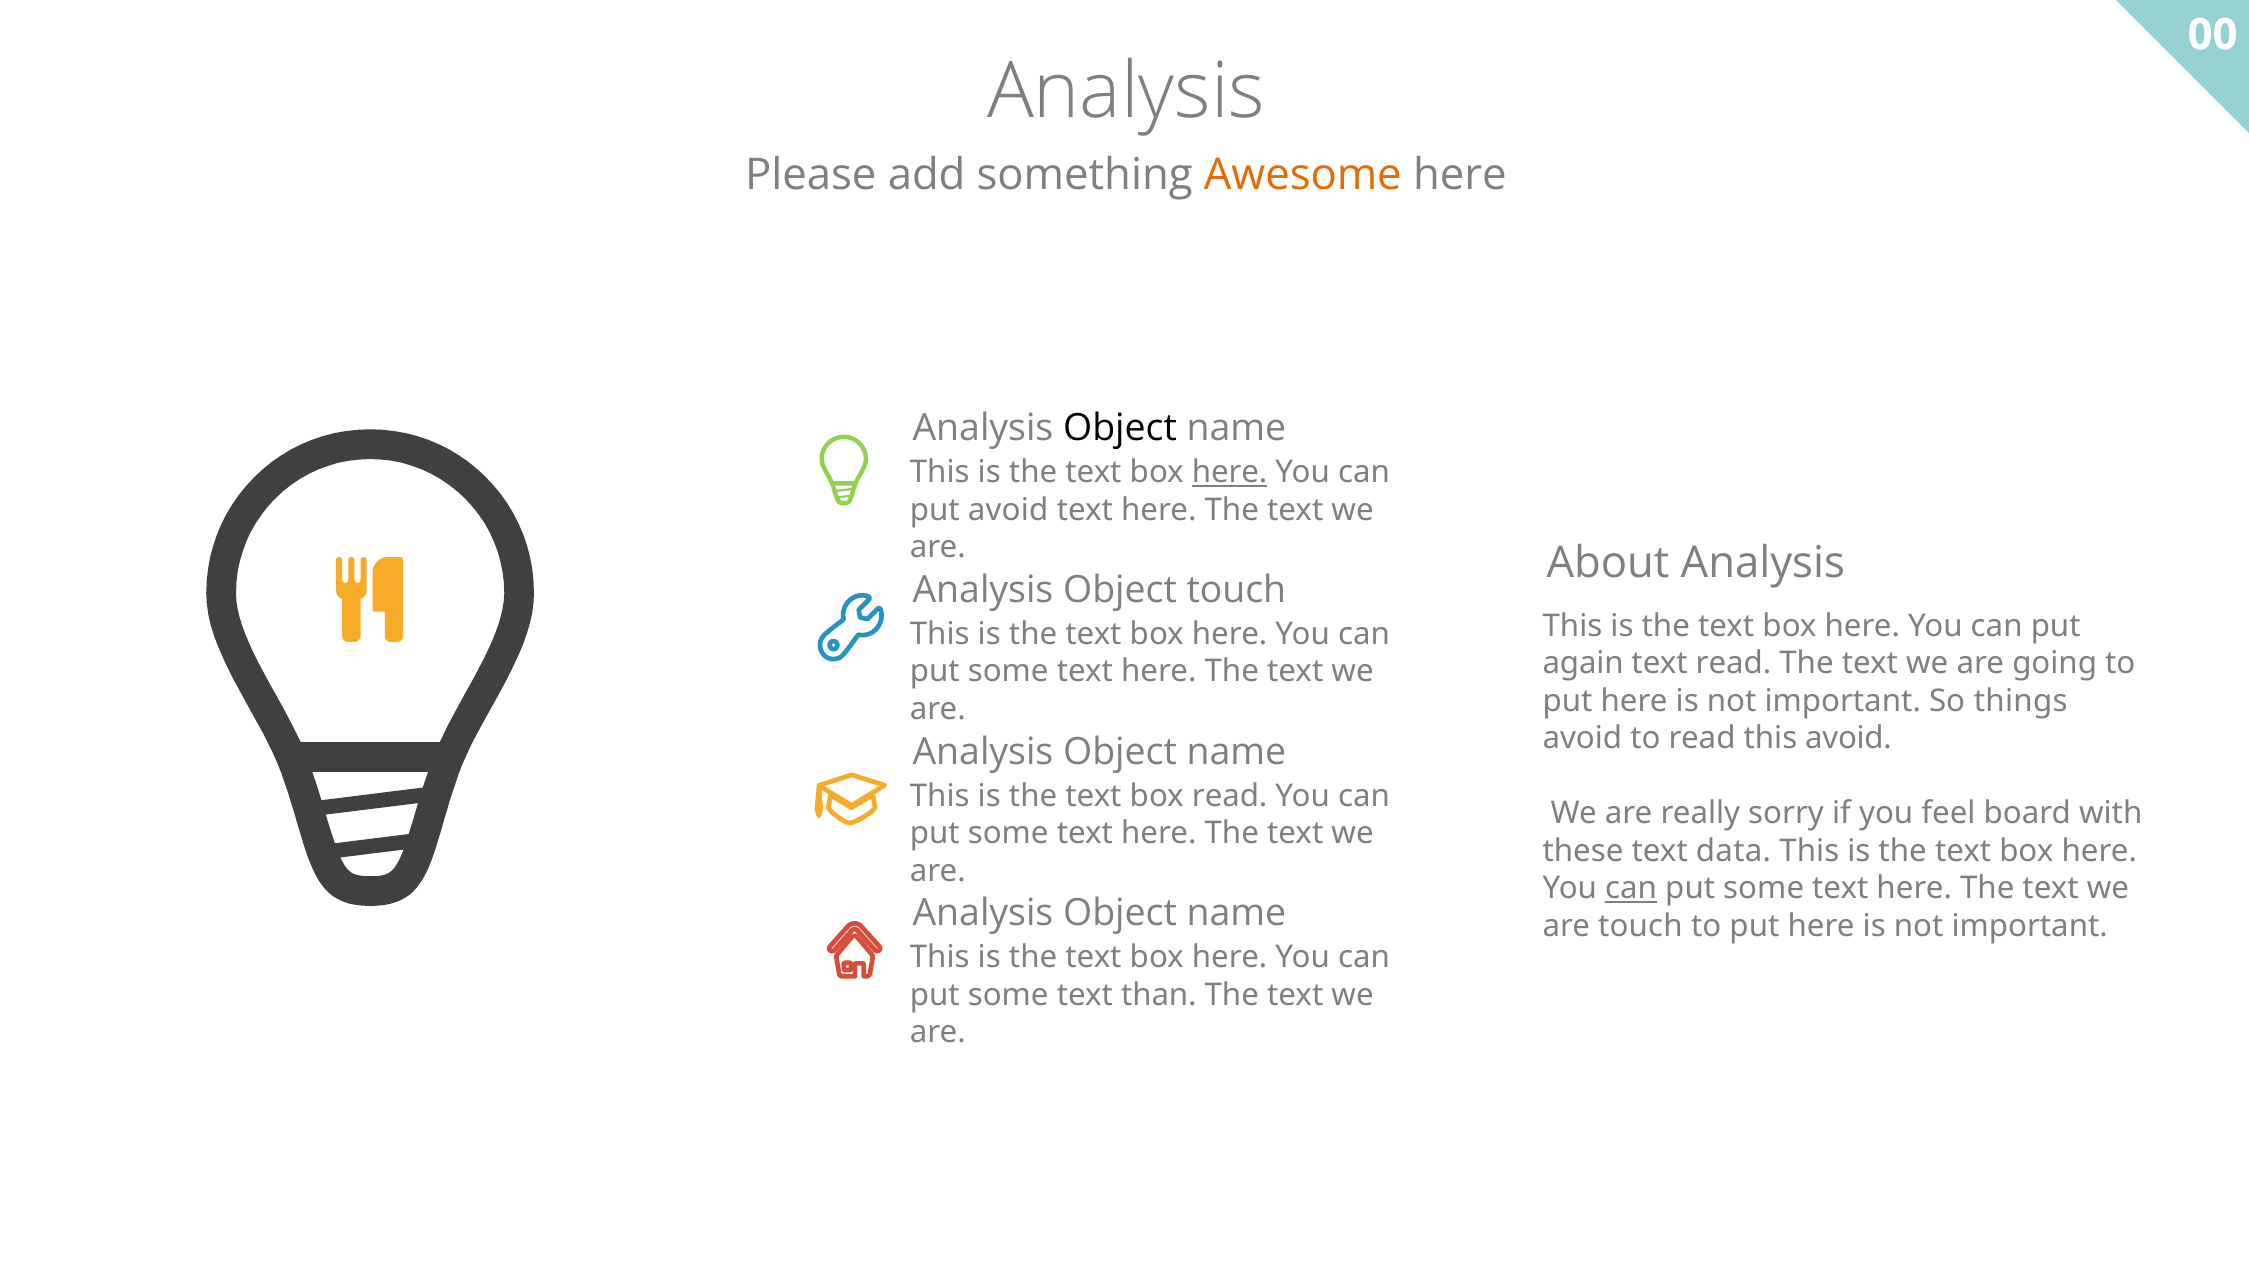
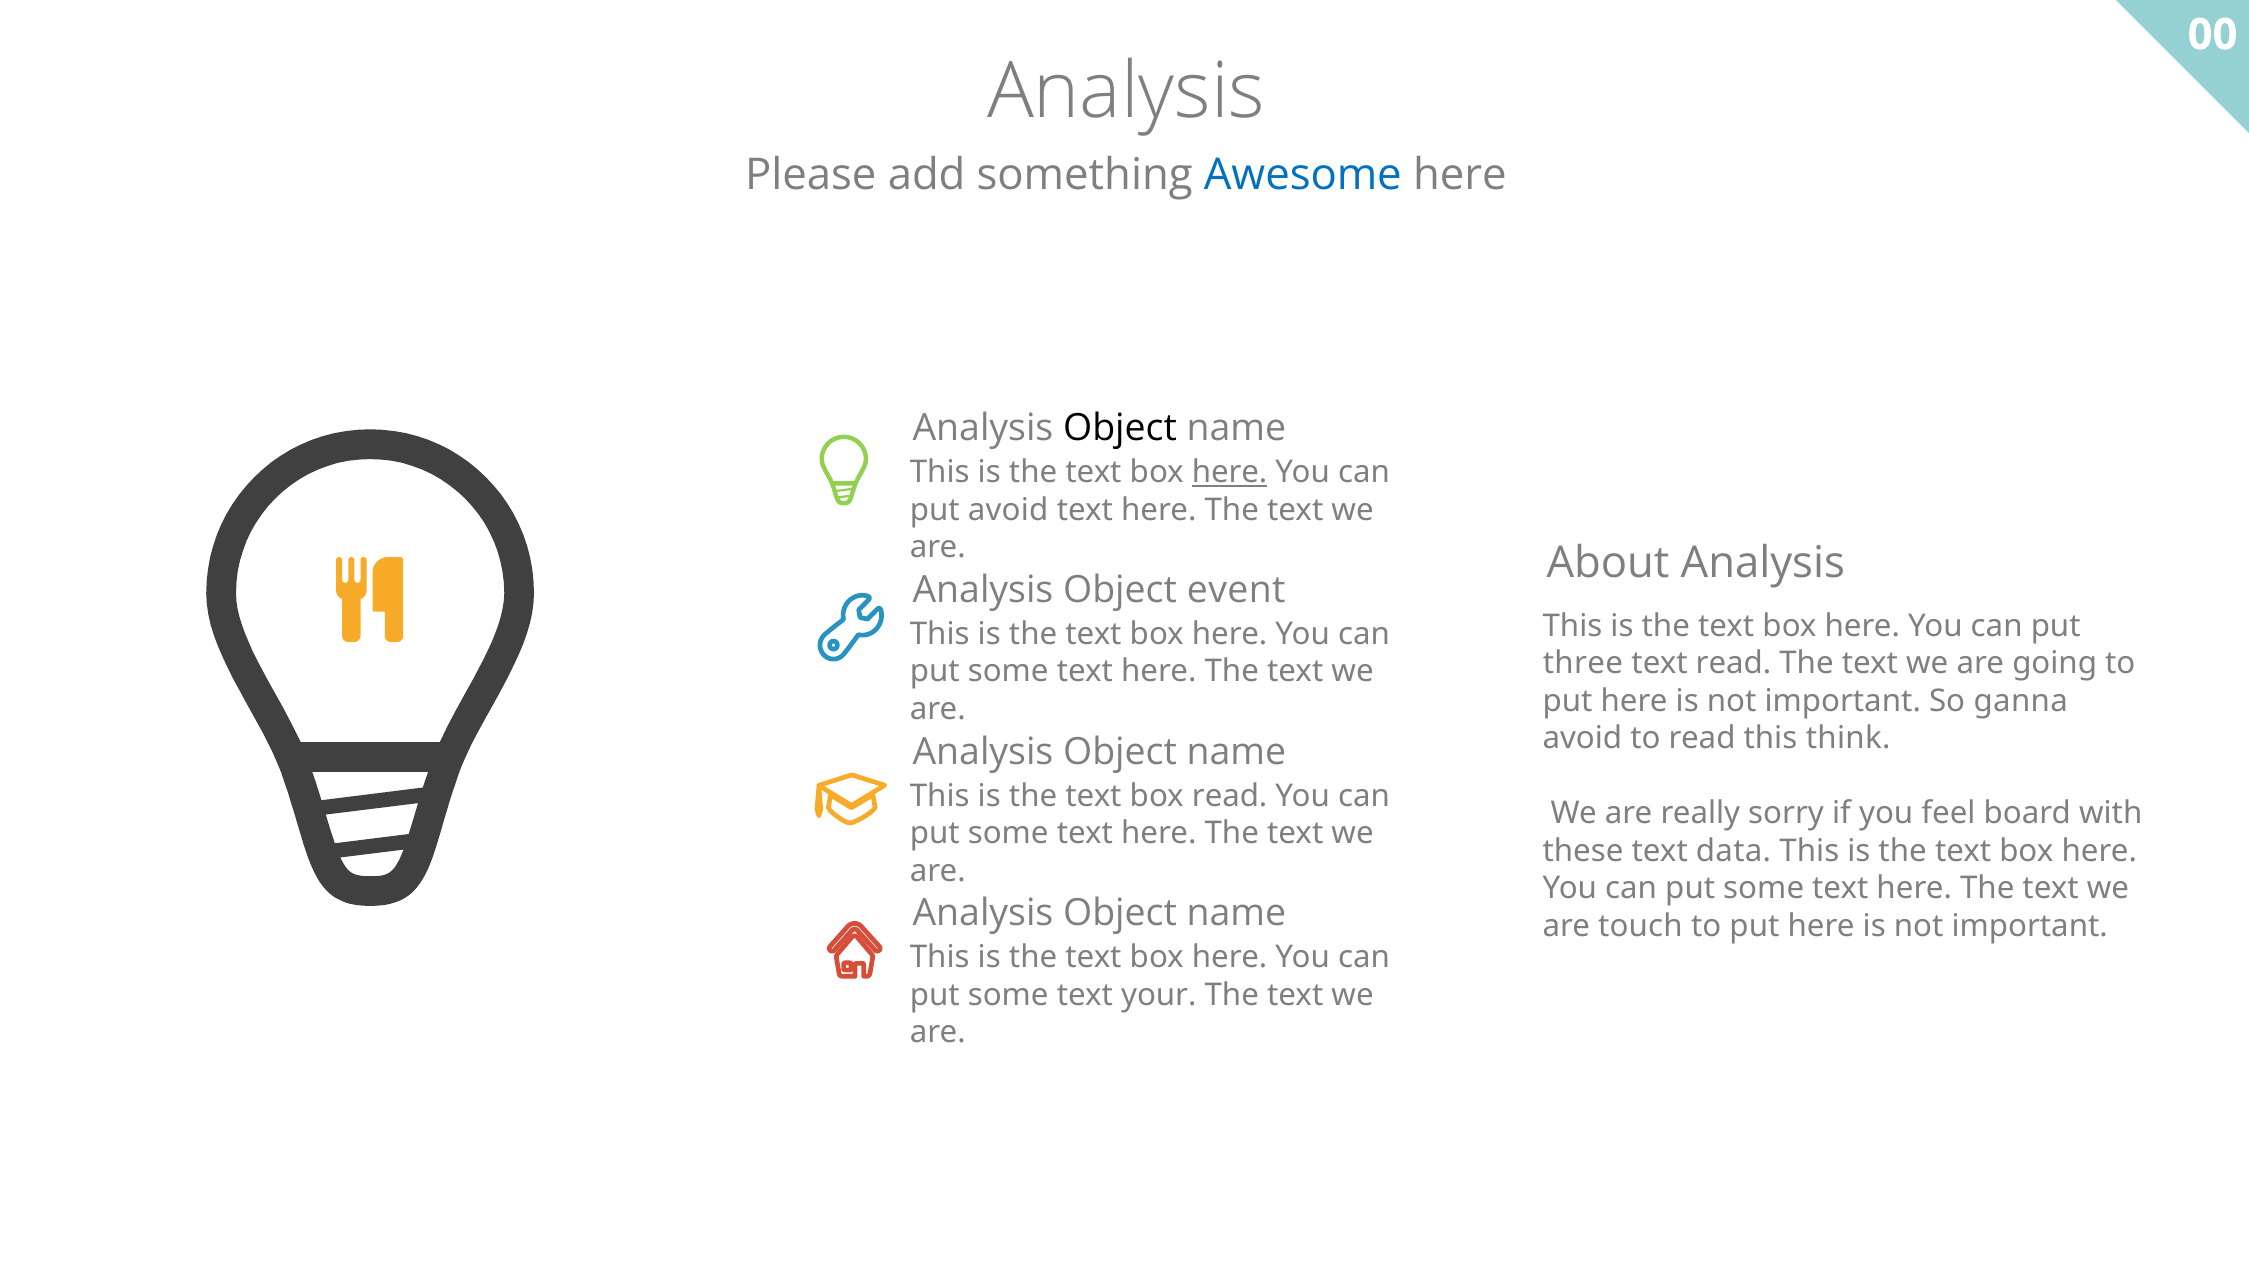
Awesome colour: orange -> blue
Object touch: touch -> event
again: again -> three
things: things -> ganna
this avoid: avoid -> think
can at (1631, 889) underline: present -> none
than: than -> your
